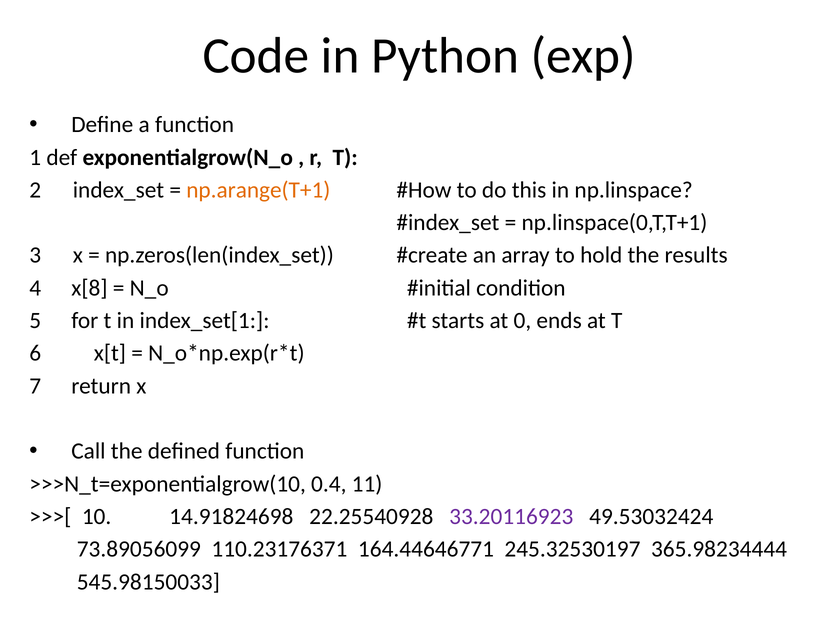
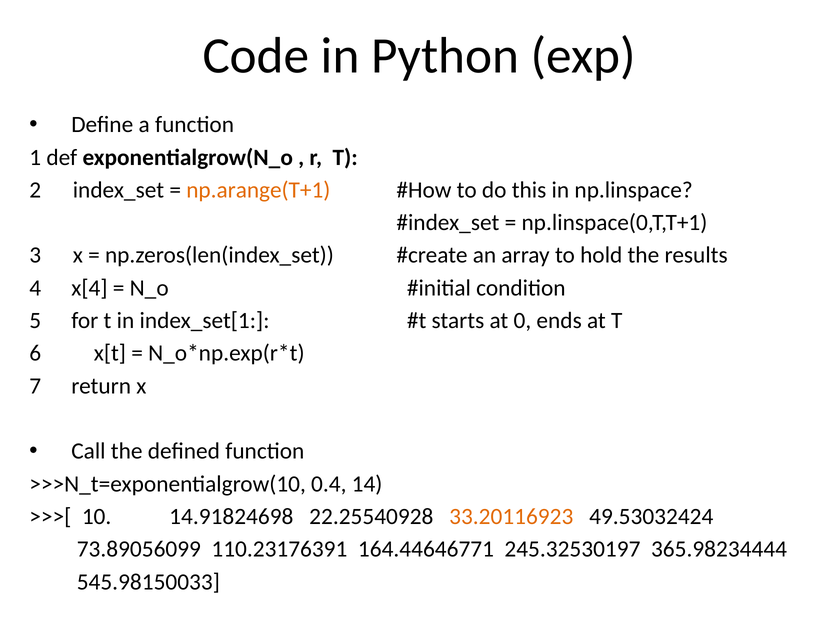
x[8: x[8 -> x[4
11: 11 -> 14
33.20116923 colour: purple -> orange
110.23176371: 110.23176371 -> 110.23176391
